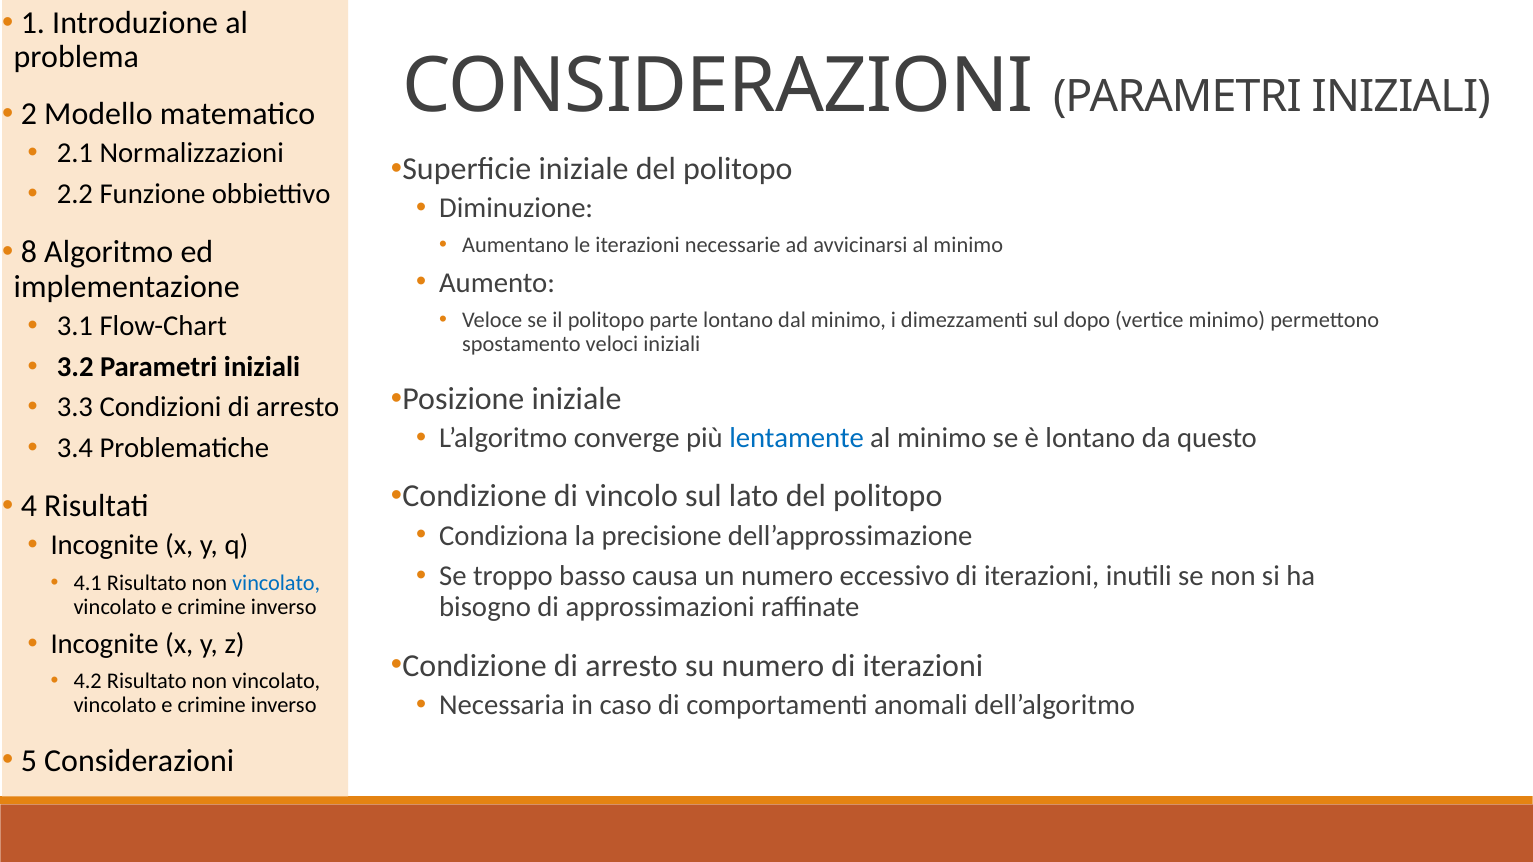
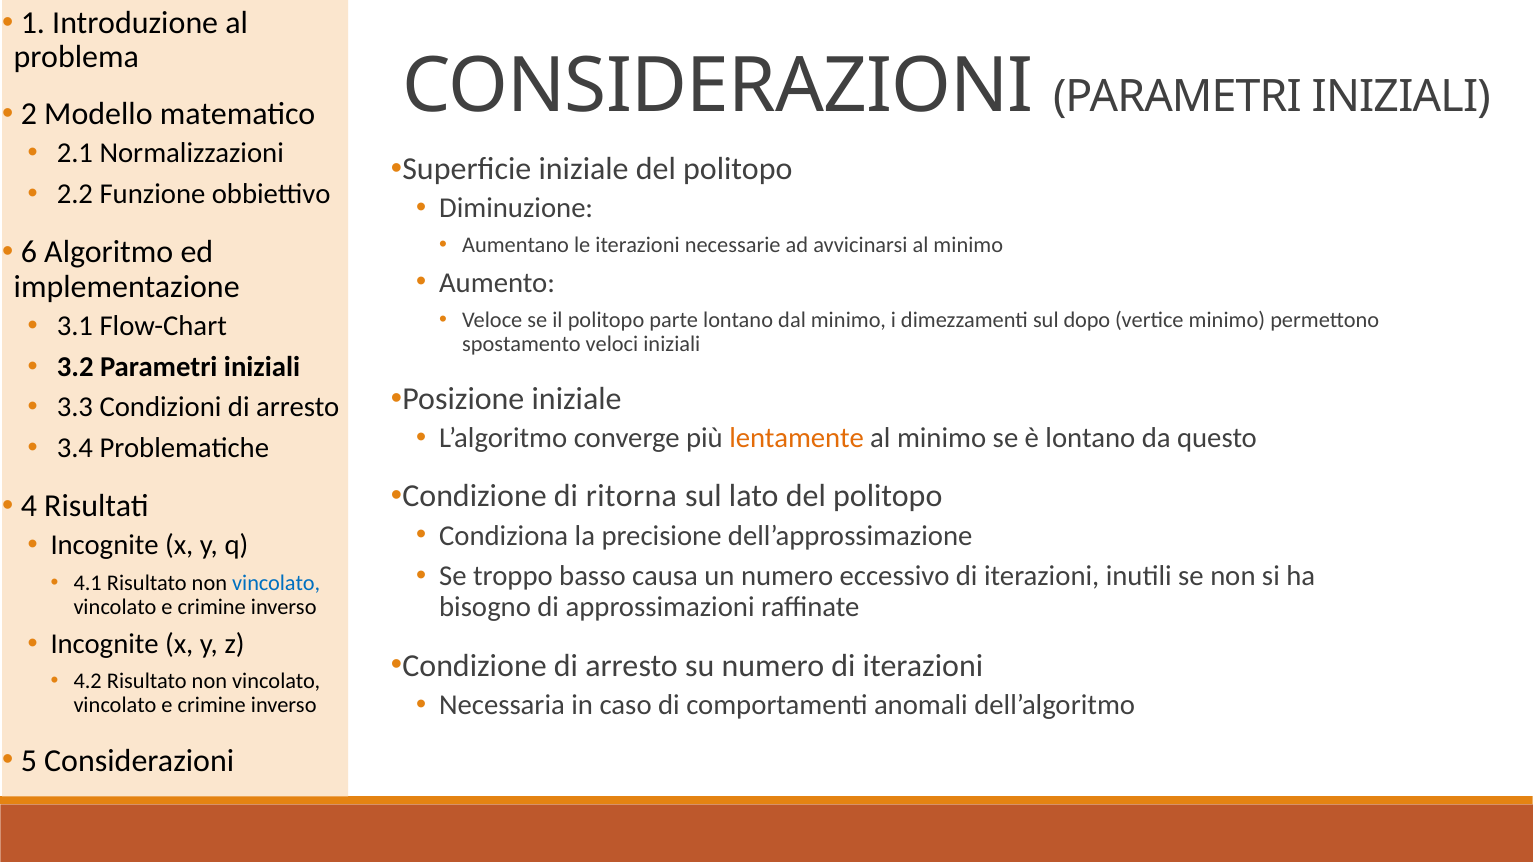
8: 8 -> 6
lentamente colour: blue -> orange
vincolo: vincolo -> ritorna
